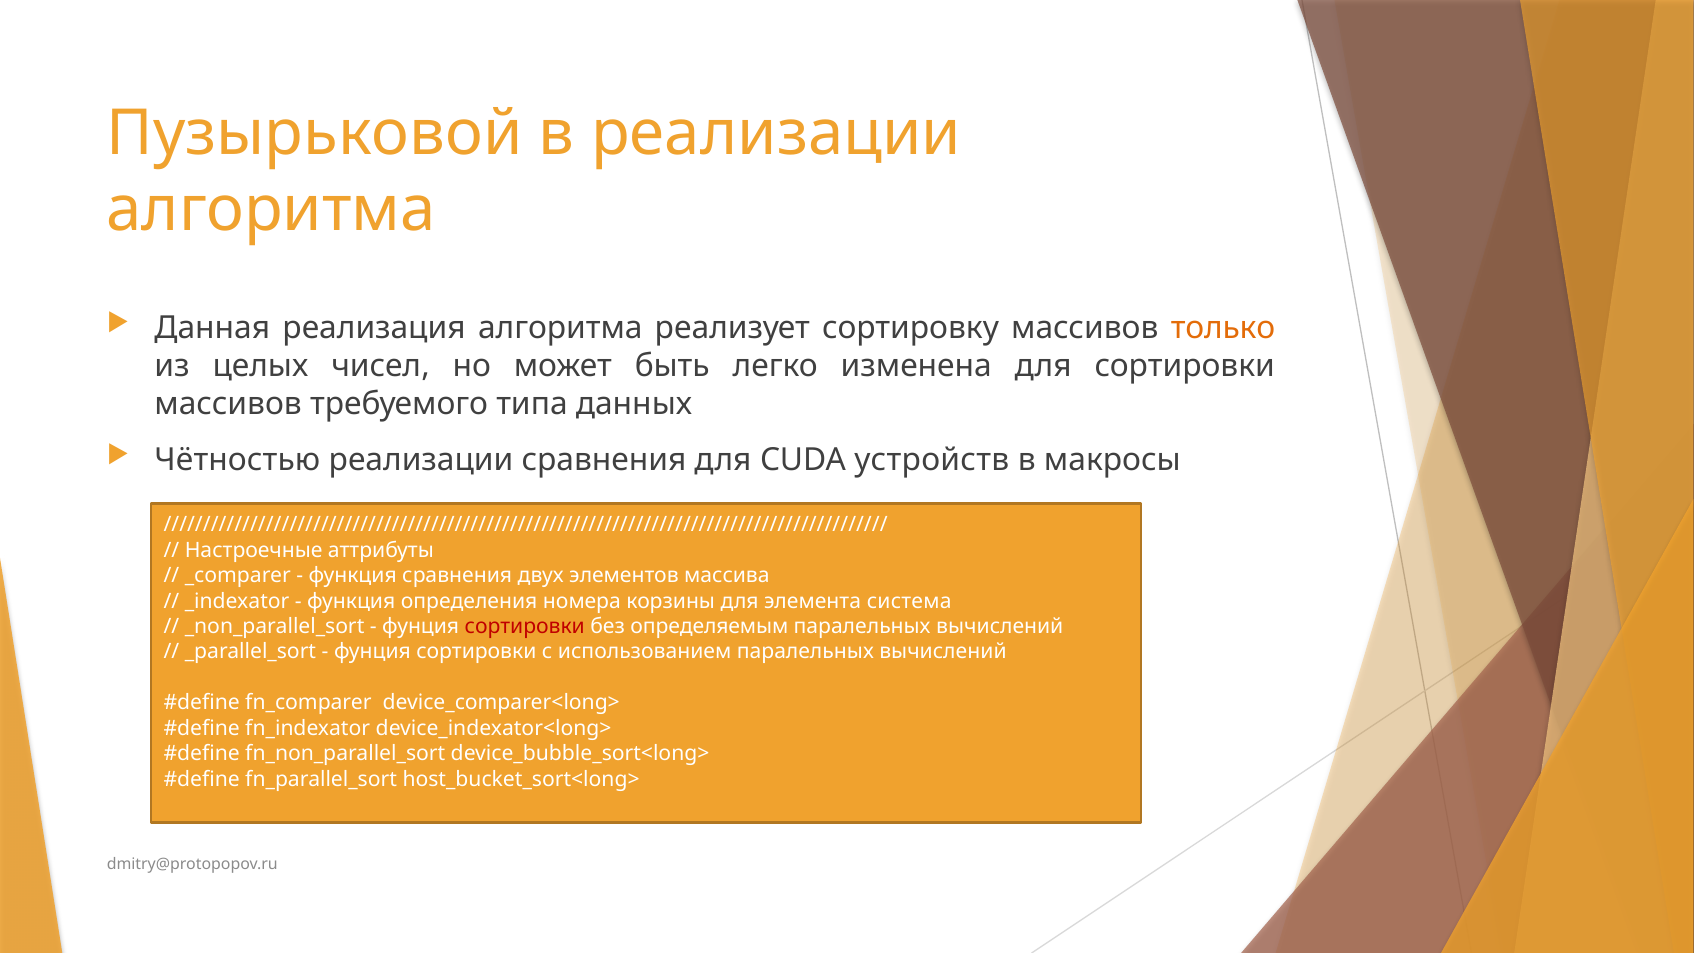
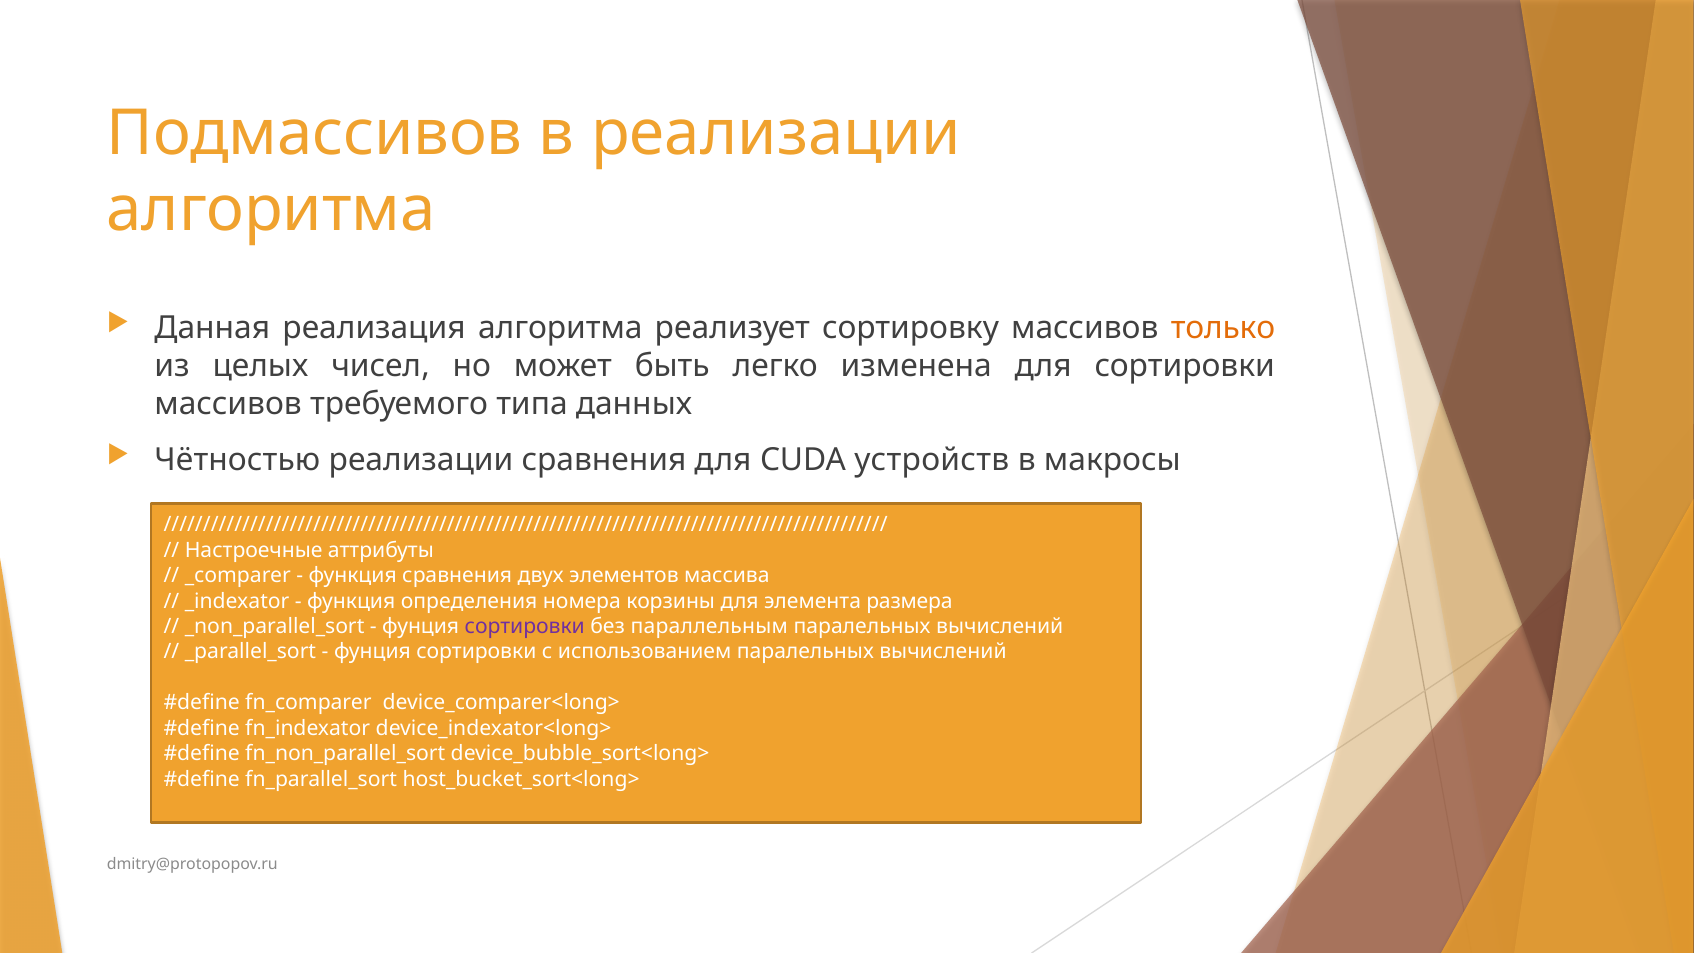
Пузырьковой: Пузырьковой -> Подмассивов
система: система -> размера
сортировки at (525, 626) colour: red -> purple
определяемым: определяемым -> параллельным
